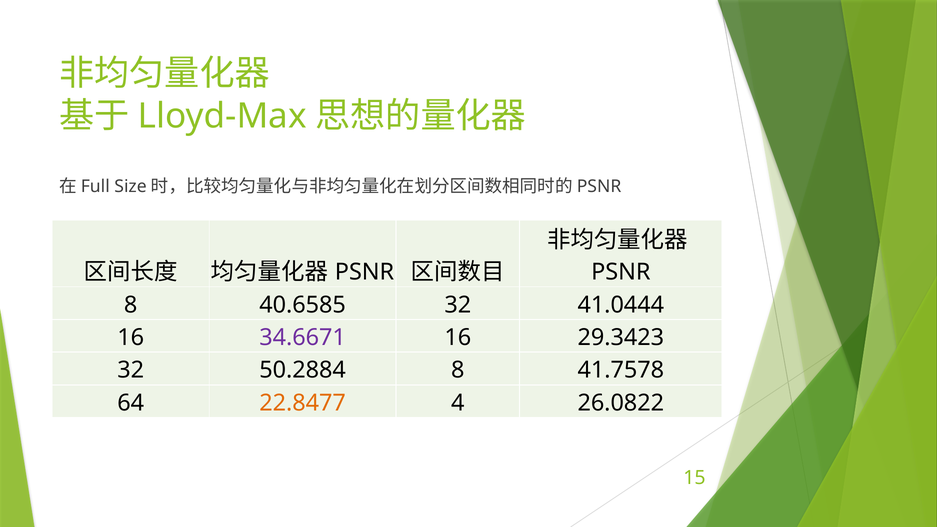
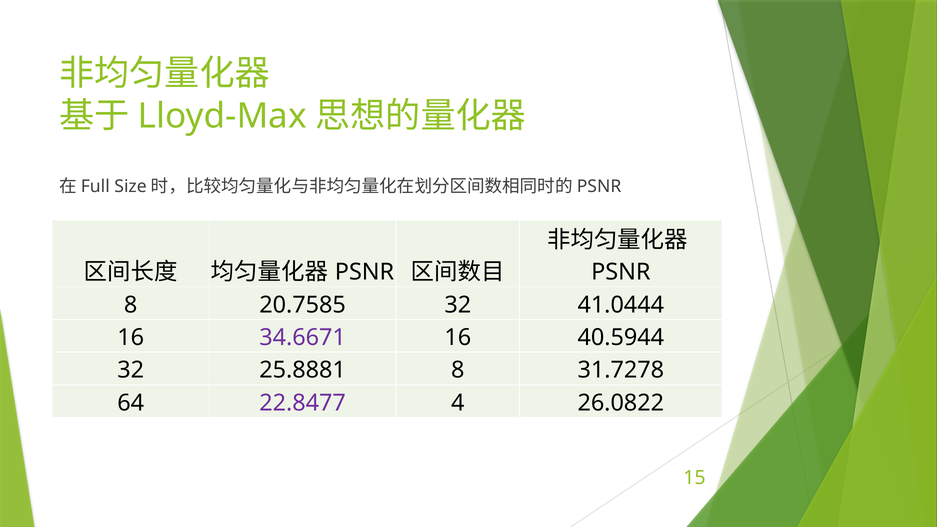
40.6585: 40.6585 -> 20.7585
29.3423: 29.3423 -> 40.5944
50.2884: 50.2884 -> 25.8881
41.7578: 41.7578 -> 31.7278
22.8477 colour: orange -> purple
